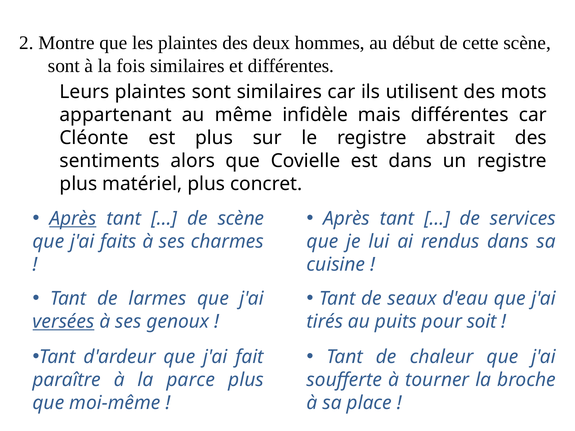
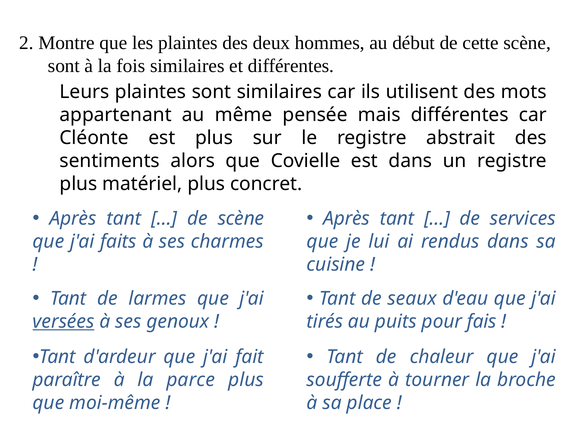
infidèle: infidèle -> pensée
Après at (73, 219) underline: present -> none
soit: soit -> fais
